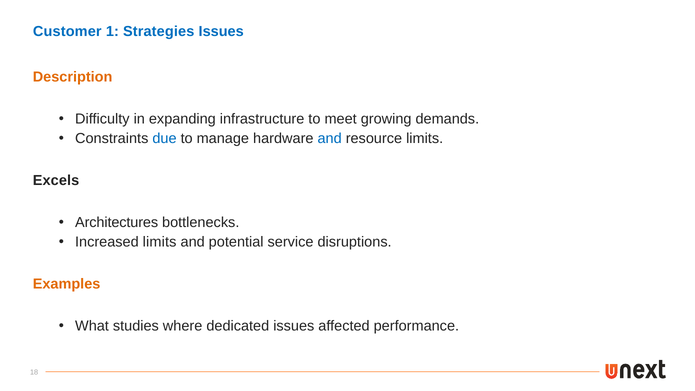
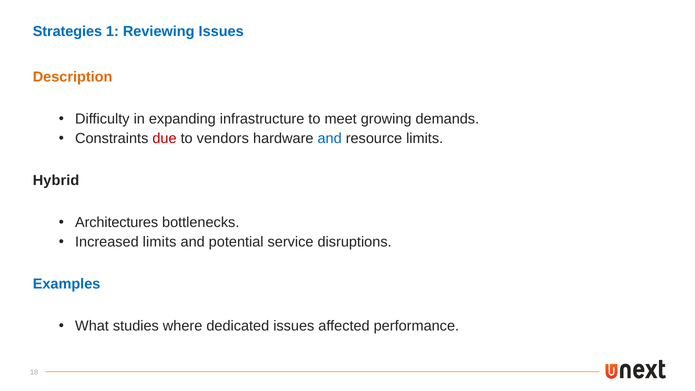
Customer: Customer -> Strategies
Strategies: Strategies -> Reviewing
due colour: blue -> red
manage: manage -> vendors
Excels: Excels -> Hybrid
Examples colour: orange -> blue
